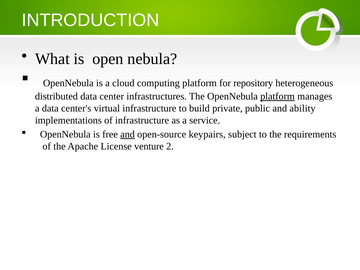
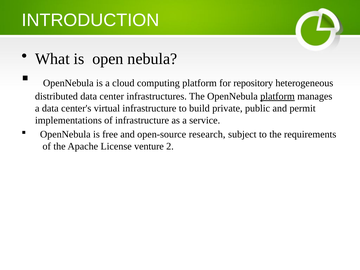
ability: ability -> permit
and at (128, 134) underline: present -> none
keypairs: keypairs -> research
